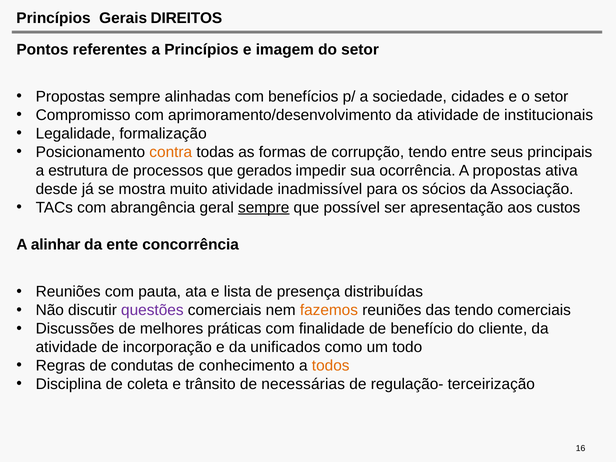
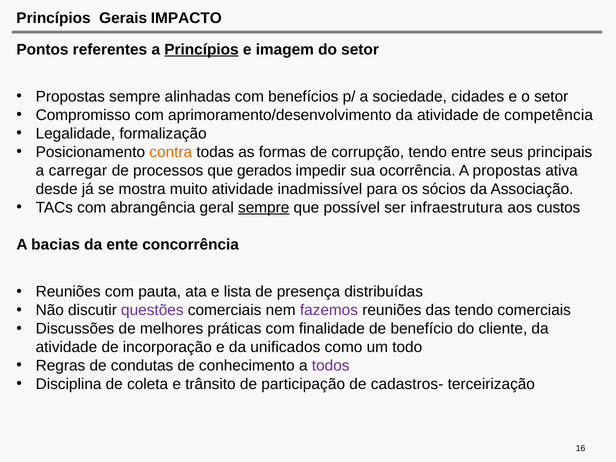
DIREITOS: DIREITOS -> IMPACTO
Princípios at (201, 49) underline: none -> present
institucionais: institucionais -> competência
estrutura: estrutura -> carregar
apresentação: apresentação -> infraestrutura
alinhar: alinhar -> bacias
fazemos colour: orange -> purple
todos colour: orange -> purple
necessárias: necessárias -> participação
regulação-: regulação- -> cadastros-
